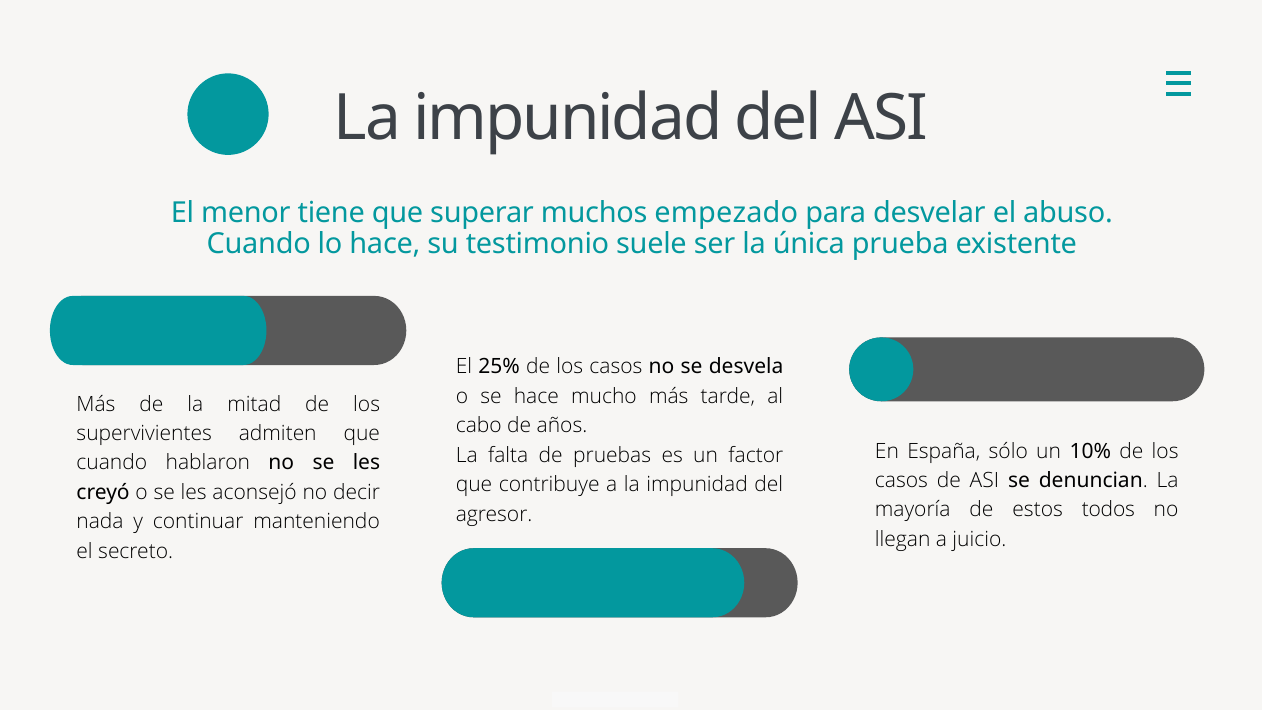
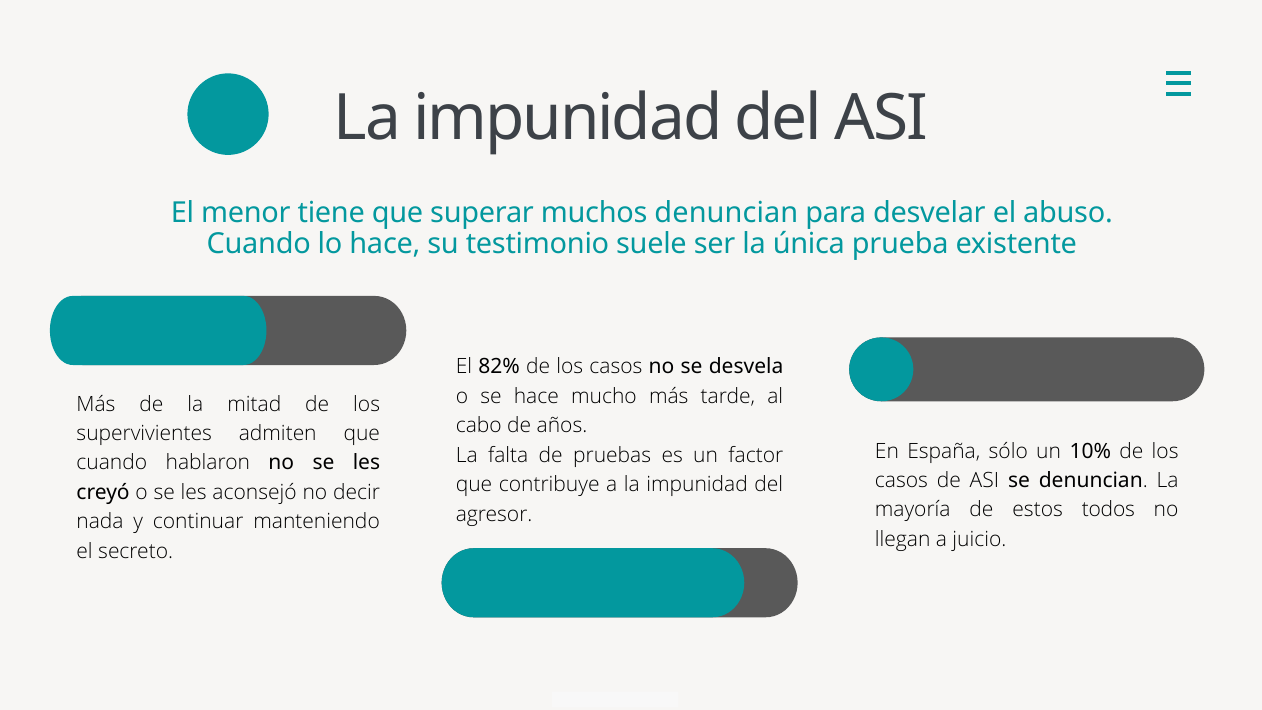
muchos empezado: empezado -> denuncian
25%: 25% -> 82%
